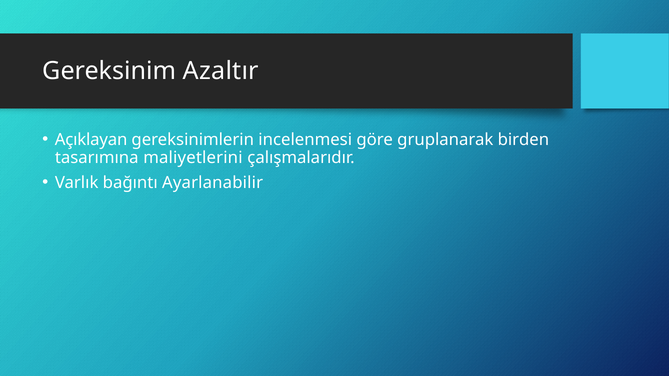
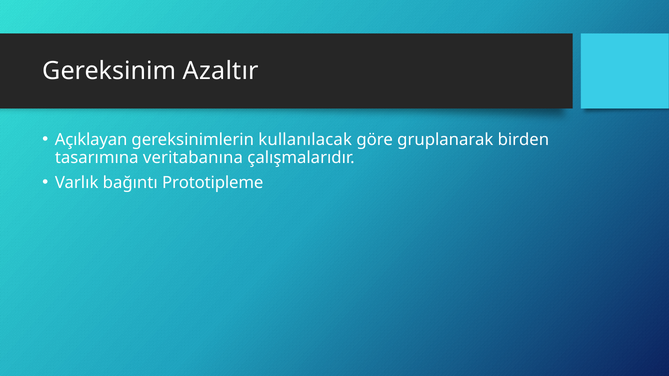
incelenmesi: incelenmesi -> kullanılacak
maliyetlerini: maliyetlerini -> veritabanına
Ayarlanabilir: Ayarlanabilir -> Prototipleme
